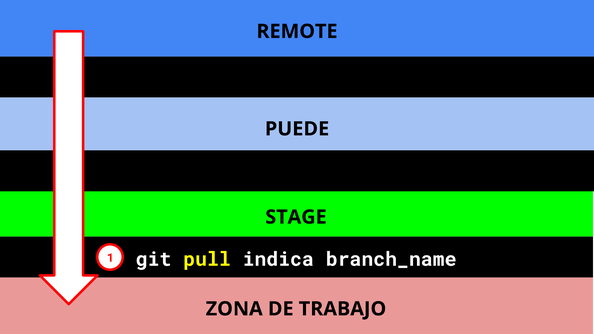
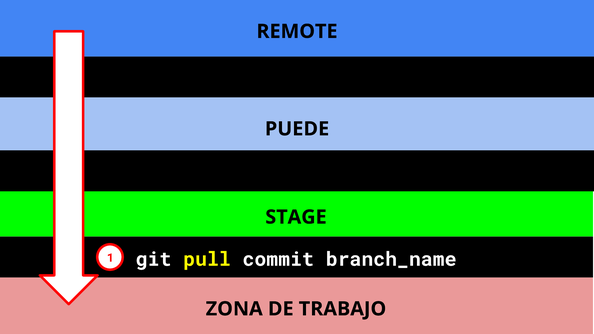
indica: indica -> commit
